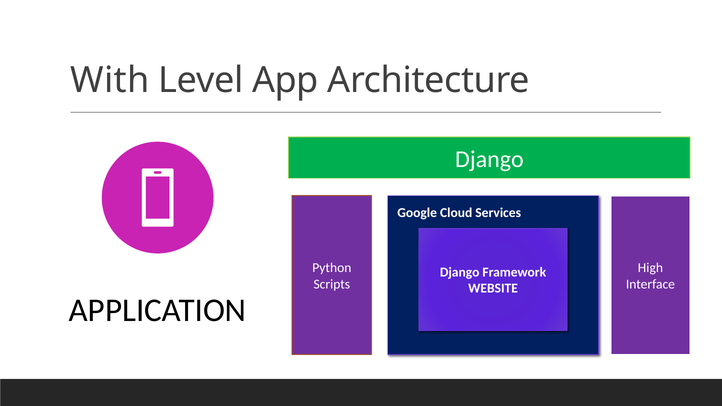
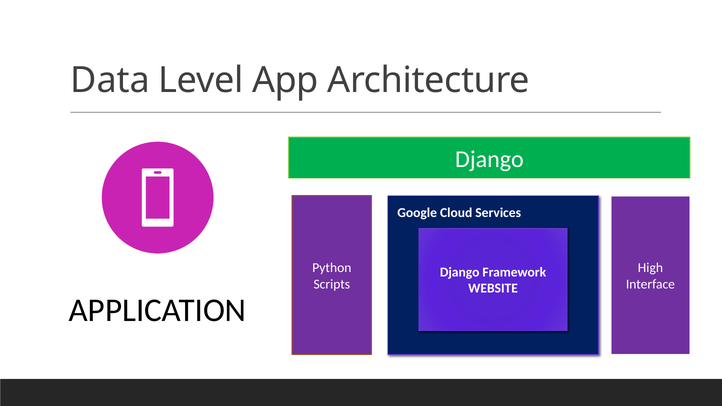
With: With -> Data
